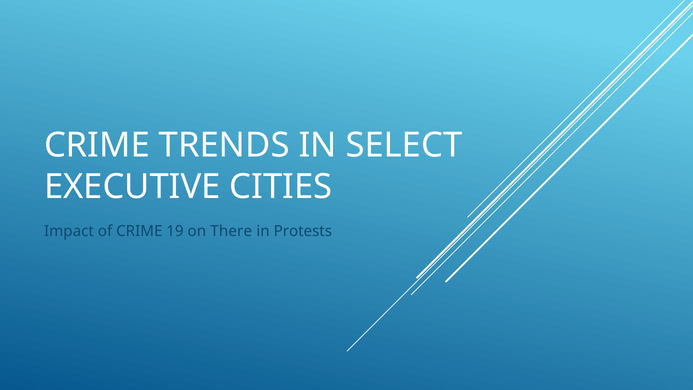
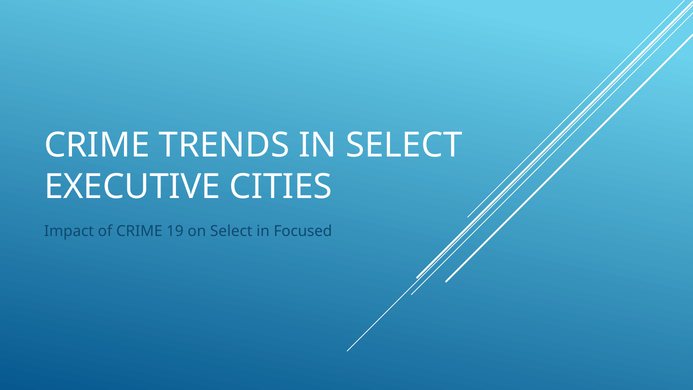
on There: There -> Select
Protests: Protests -> Focused
